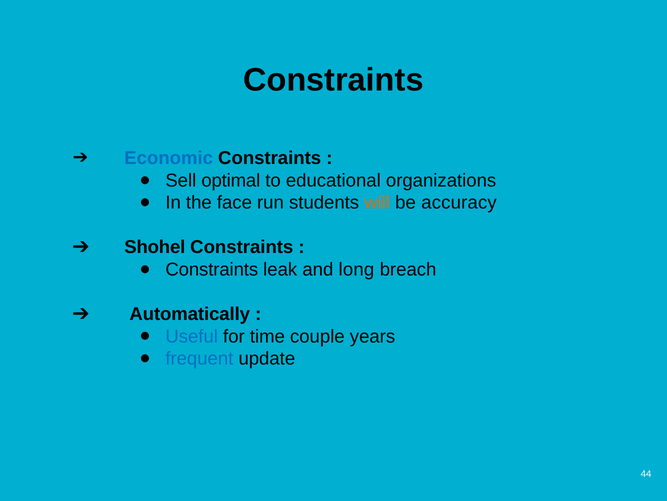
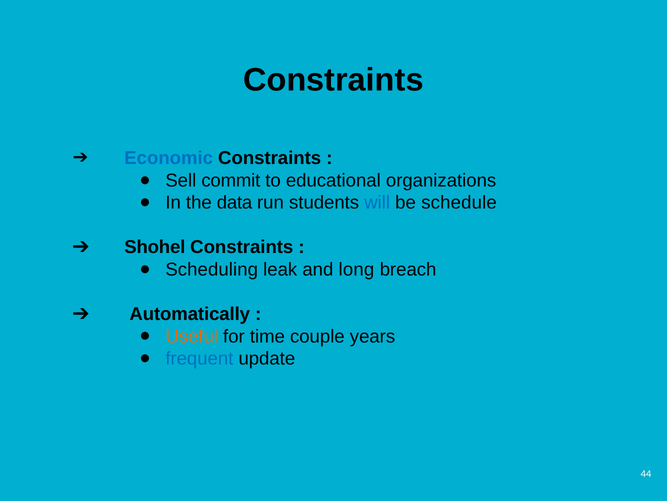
optimal: optimal -> commit
face: face -> data
will colour: orange -> blue
accuracy: accuracy -> schedule
Constraints at (212, 269): Constraints -> Scheduling
Useful colour: blue -> orange
